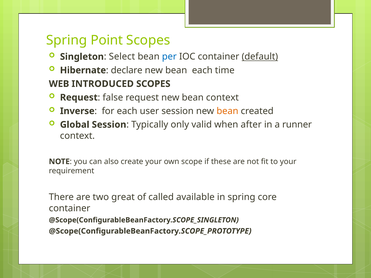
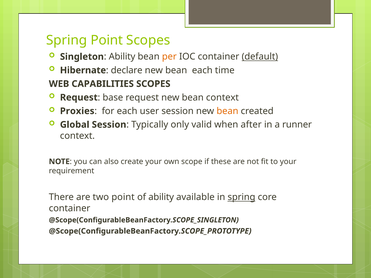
Select at (122, 57): Select -> Ability
per colour: blue -> orange
INTRODUCED: INTRODUCED -> CAPABILITIES
false: false -> base
Inverse: Inverse -> Proxies
two great: great -> point
of called: called -> ability
spring at (241, 197) underline: none -> present
